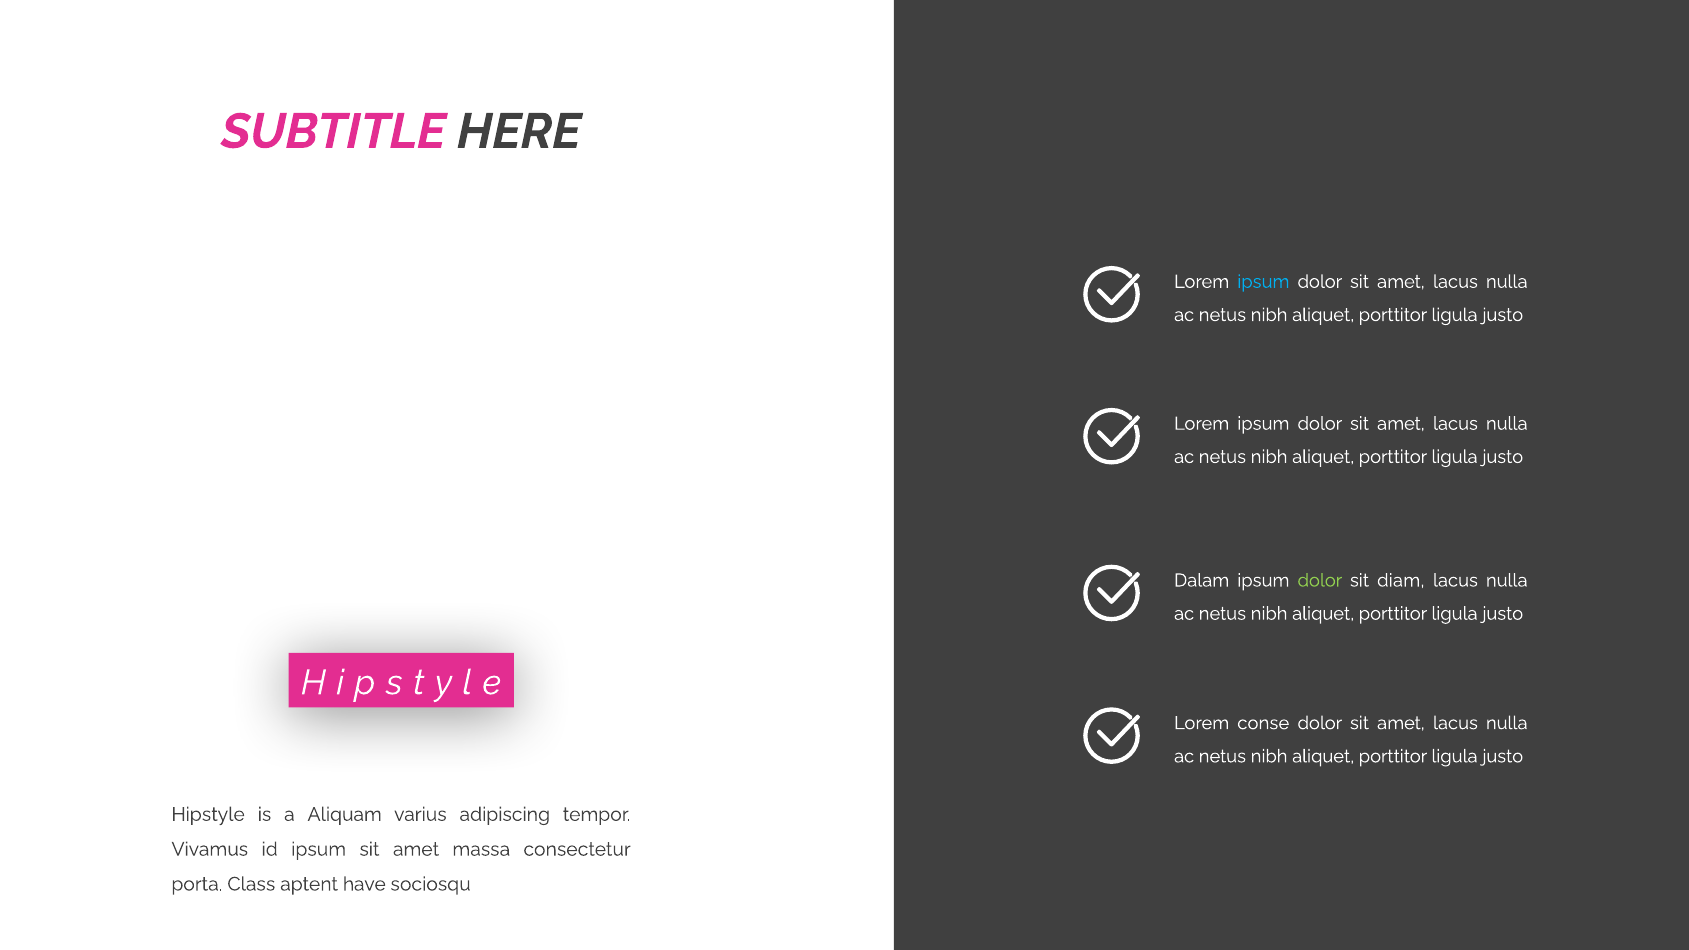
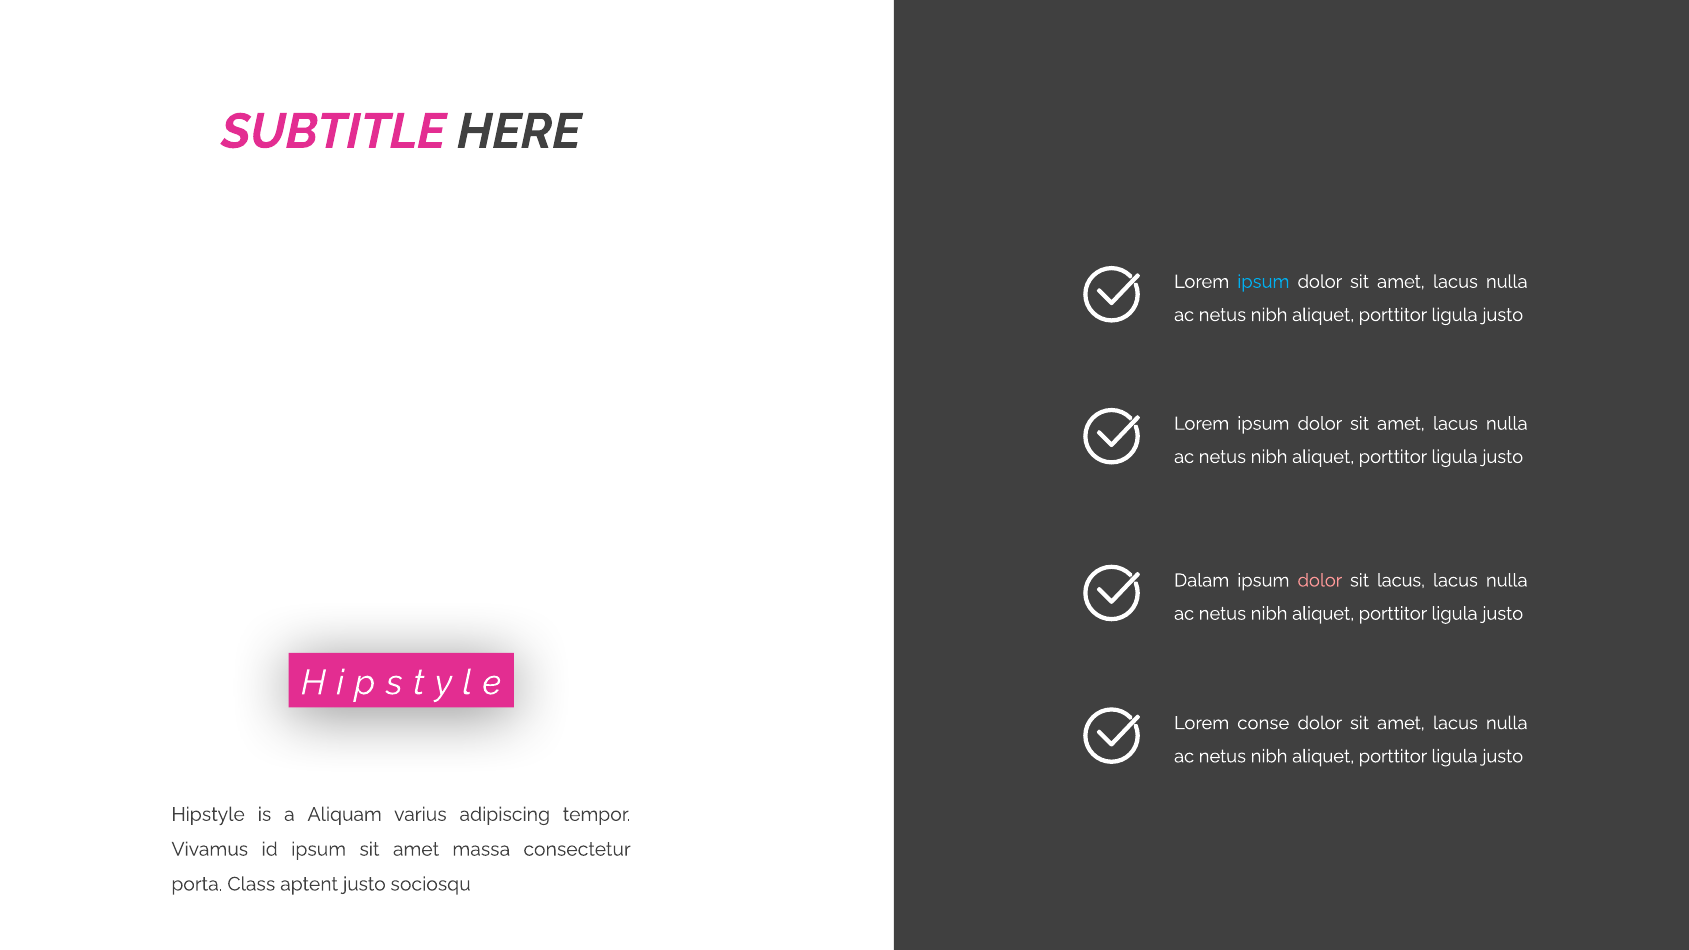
dolor at (1320, 580) colour: light green -> pink
sit diam: diam -> lacus
aptent have: have -> justo
